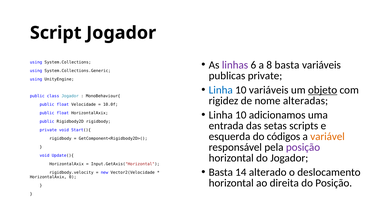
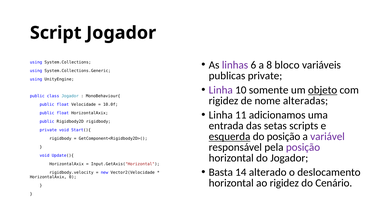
8 basta: basta -> bloco
Linha at (221, 90) colour: blue -> purple
10 variáveis: variáveis -> somente
10 at (241, 115): 10 -> 11
esquerda underline: none -> present
do códigos: códigos -> posição
variável colour: orange -> purple
ao direita: direita -> rigidez
do Posição: Posição -> Cenário
